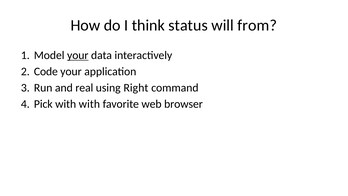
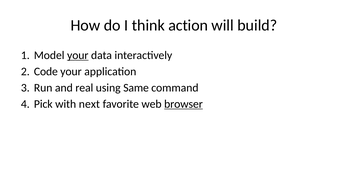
status: status -> action
from: from -> build
Right: Right -> Same
with with: with -> next
browser underline: none -> present
